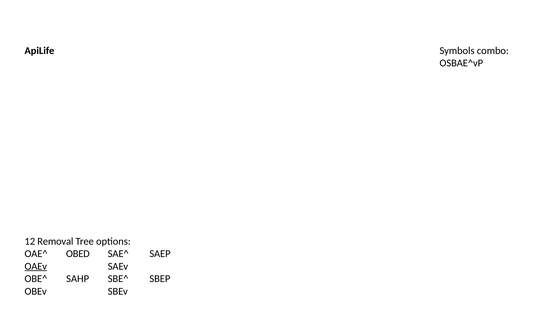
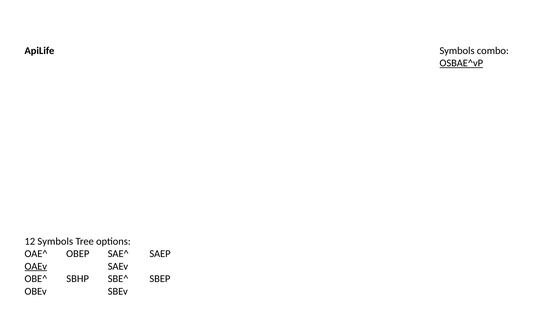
OSBAE^vP underline: none -> present
12 Removal: Removal -> Symbols
OBED: OBED -> OBEP
SAHP: SAHP -> SBHP
